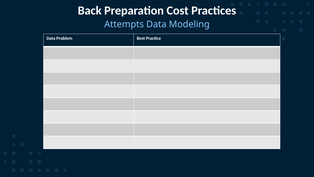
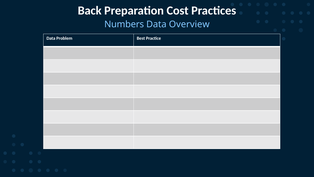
Attempts: Attempts -> Numbers
Modeling: Modeling -> Overview
